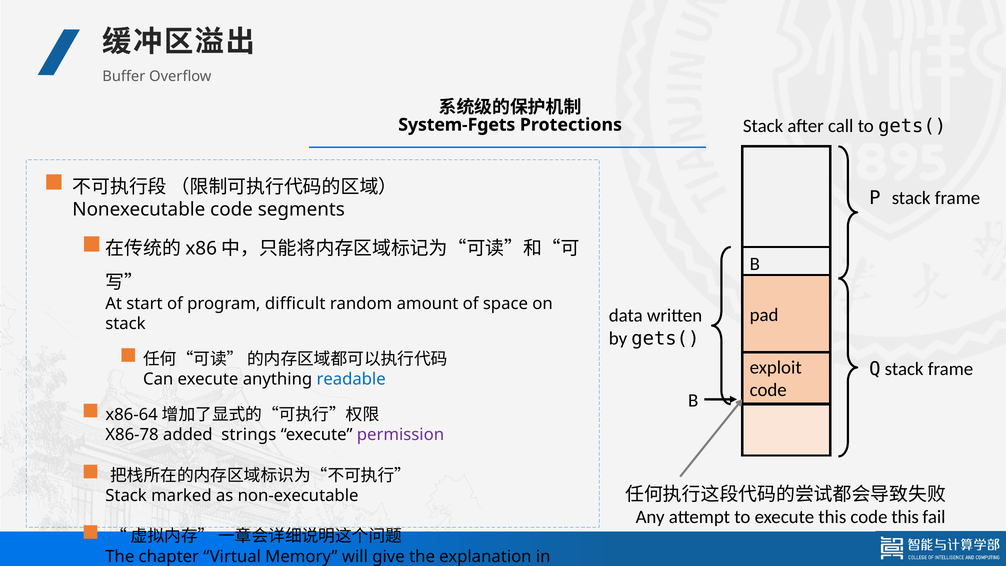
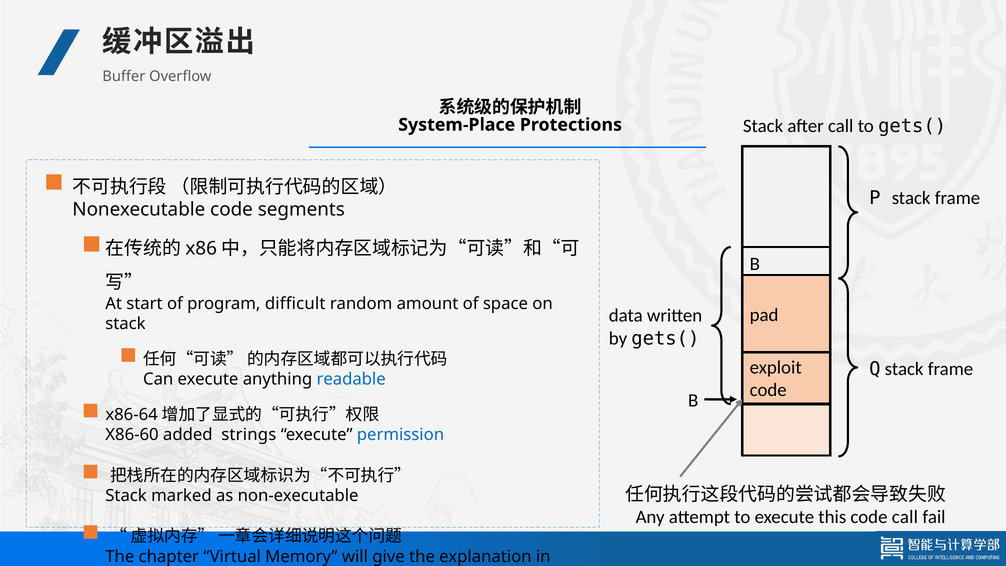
System-Fgets: System-Fgets -> System-Place
X86-78: X86-78 -> X86-60
permission colour: purple -> blue
code this: this -> call
